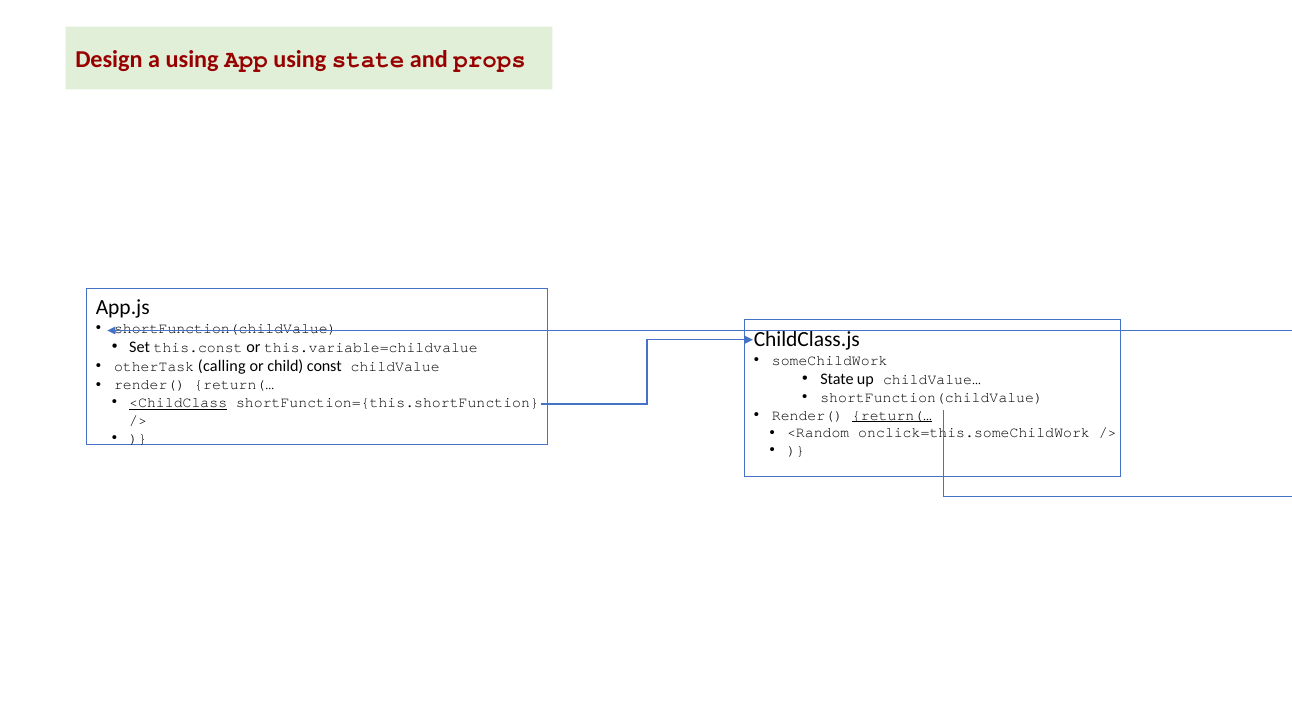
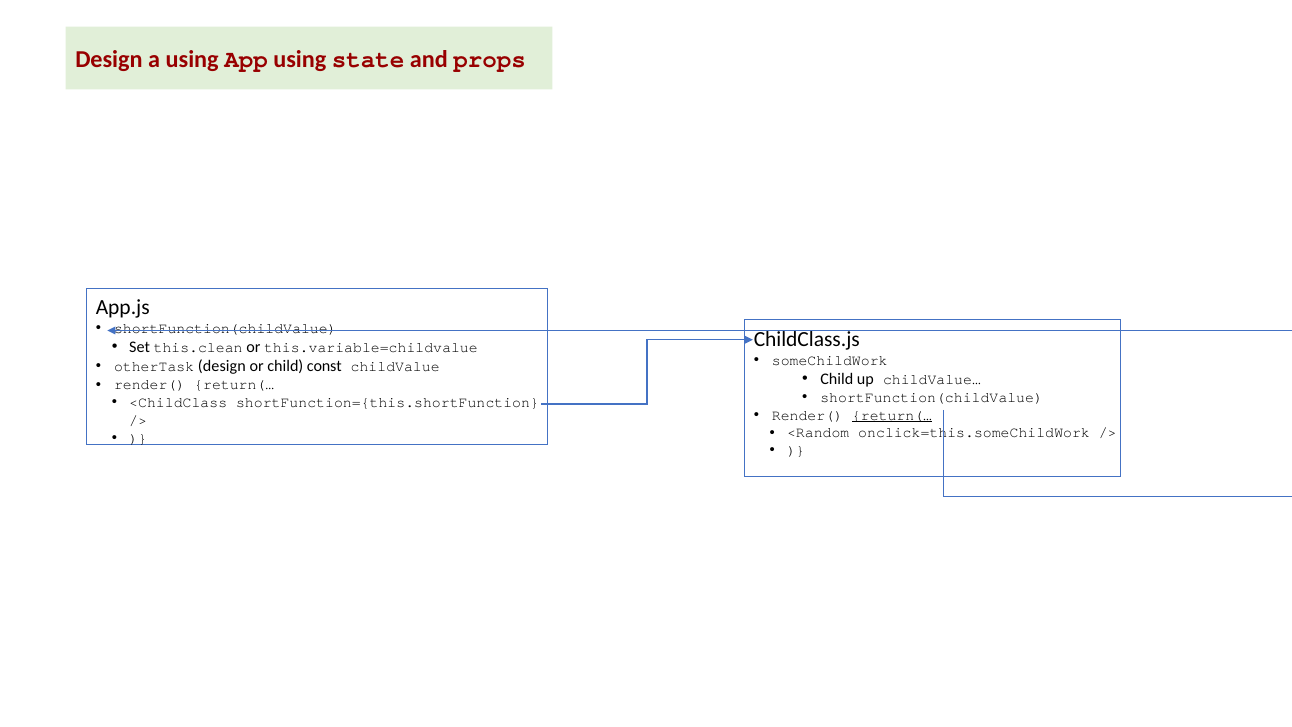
this.const: this.const -> this.clean
otherTask calling: calling -> design
State at (837, 379): State -> Child
<ChildClass underline: present -> none
